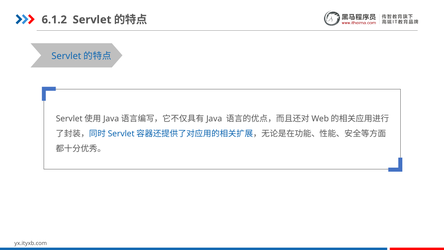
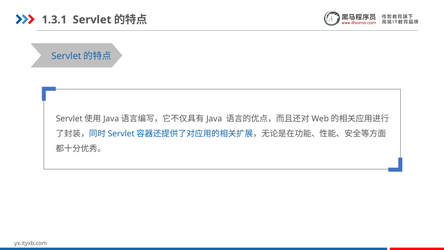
6.1.2: 6.1.2 -> 1.3.1
